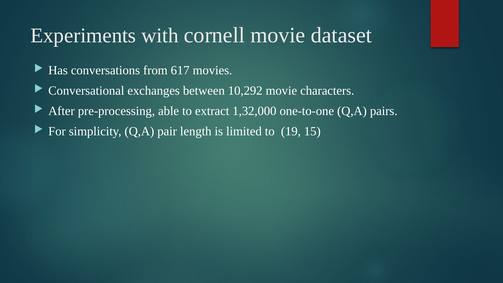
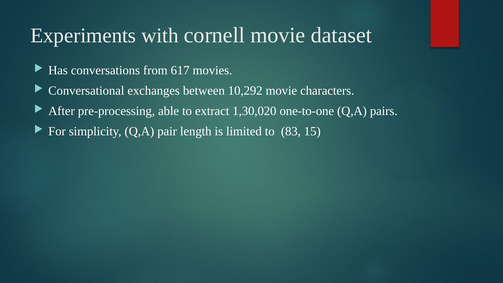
1,32,000: 1,32,000 -> 1,30,020
19: 19 -> 83
